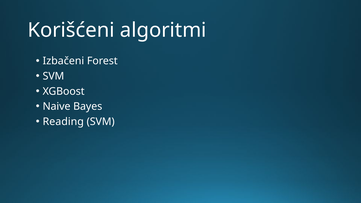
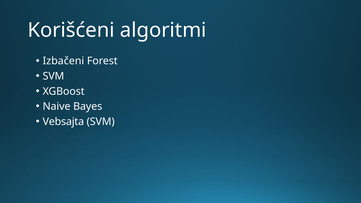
Reading: Reading -> Vebsajta
